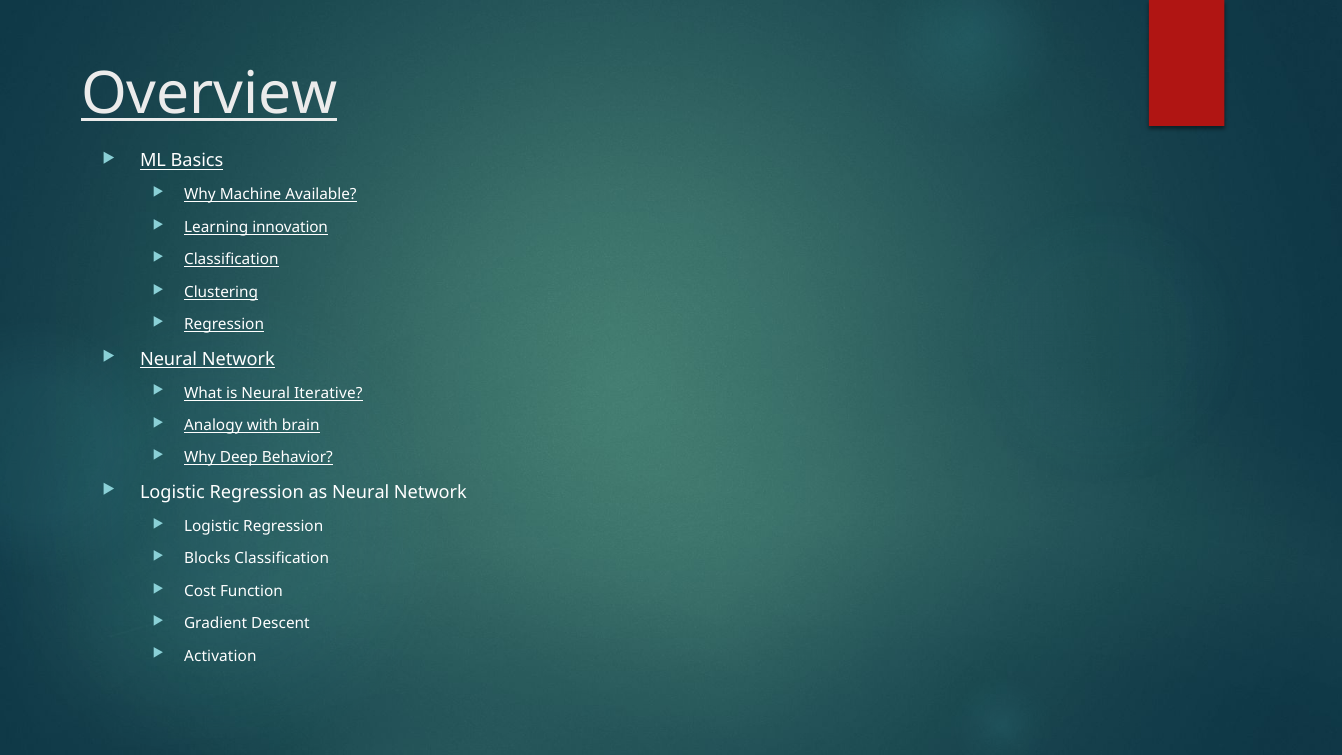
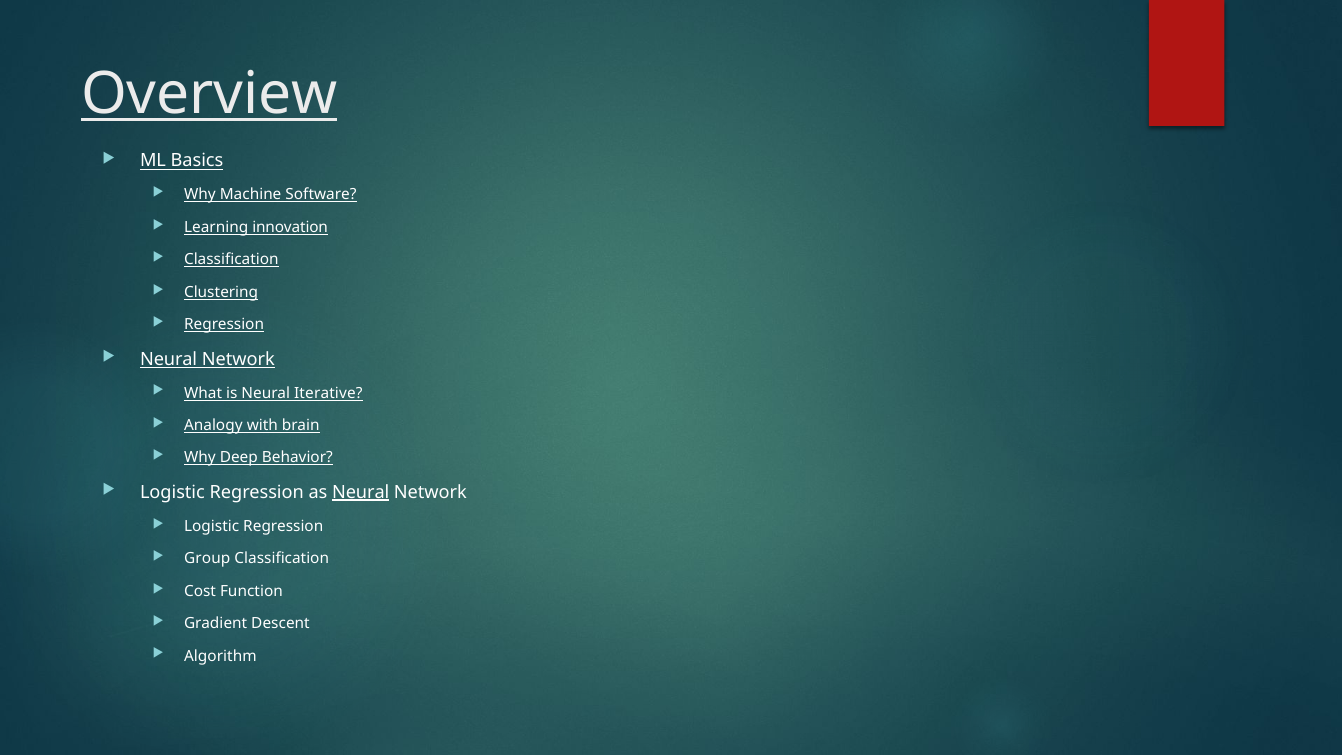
Available: Available -> Software
Neural at (361, 492) underline: none -> present
Blocks: Blocks -> Group
Activation: Activation -> Algorithm
